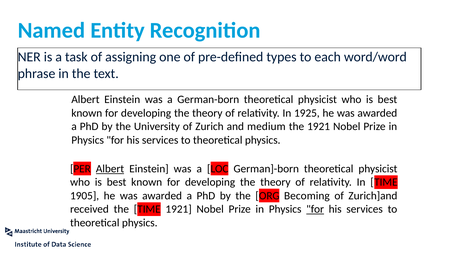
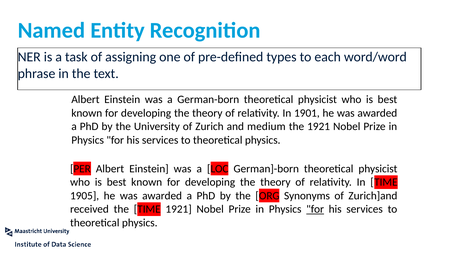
1925: 1925 -> 1901
Albert at (110, 169) underline: present -> none
Becoming: Becoming -> Synonyms
